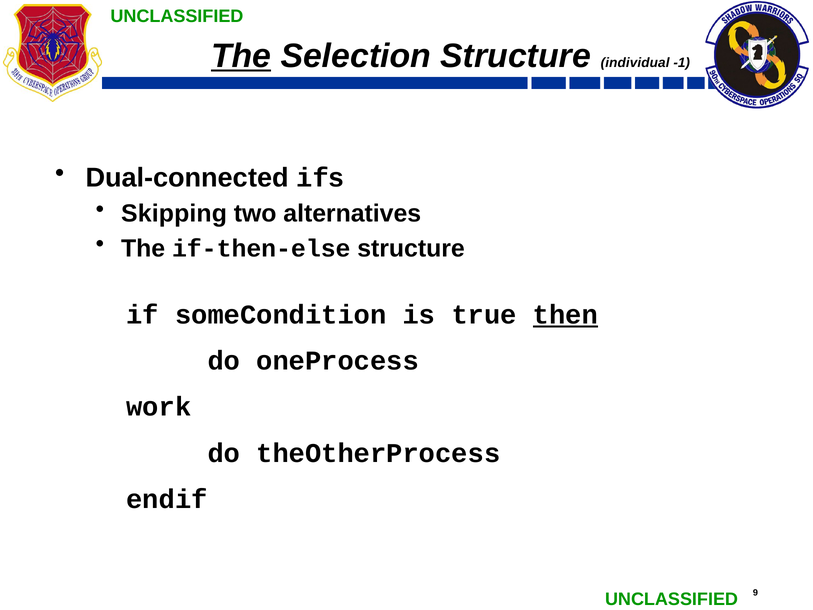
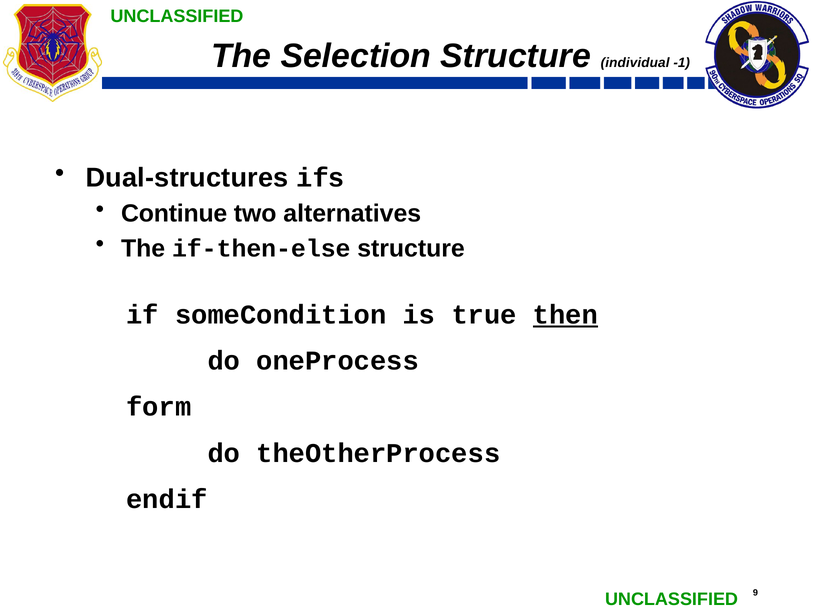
The at (241, 56) underline: present -> none
Dual-connected: Dual-connected -> Dual-structures
Skipping: Skipping -> Continue
work: work -> form
